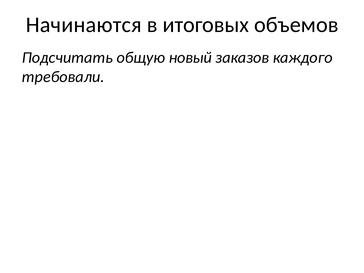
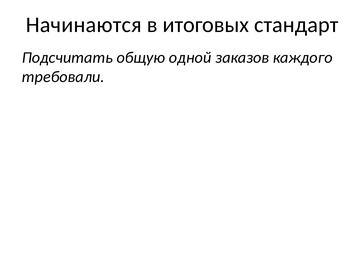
объемов: объемов -> стандарт
новый: новый -> одной
